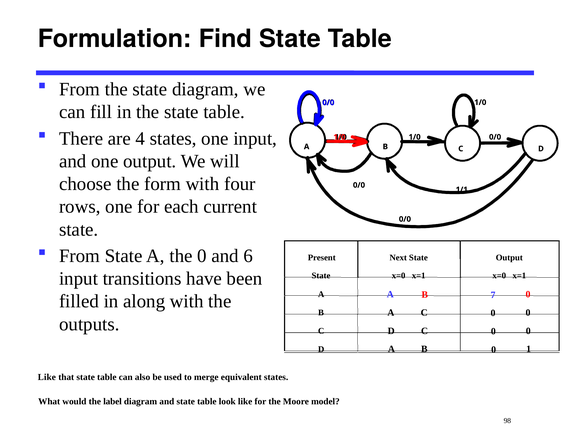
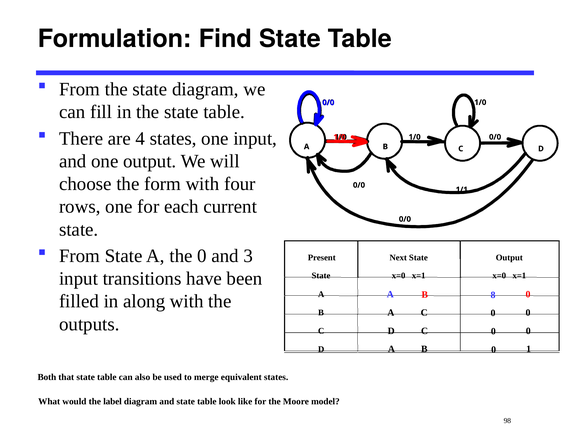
6: 6 -> 3
7: 7 -> 8
Like at (47, 377): Like -> Both
